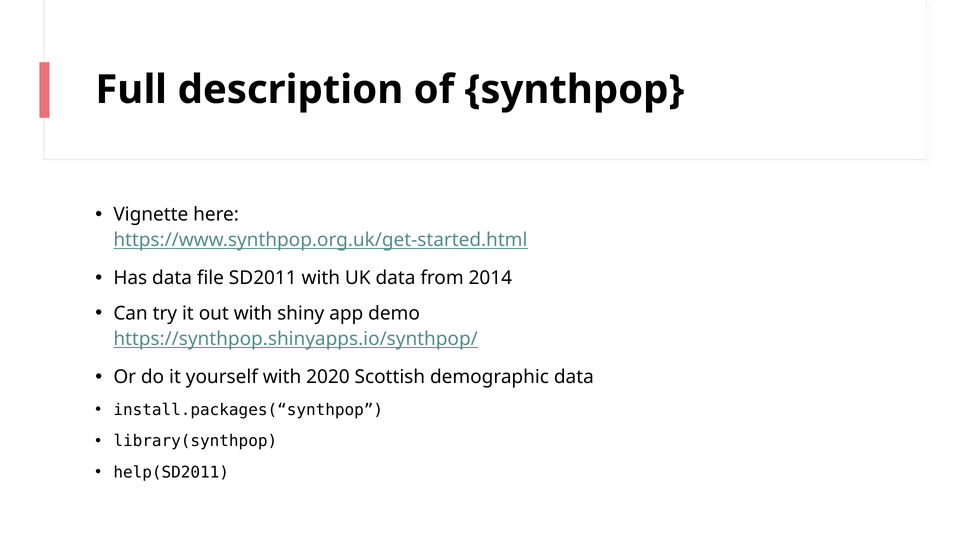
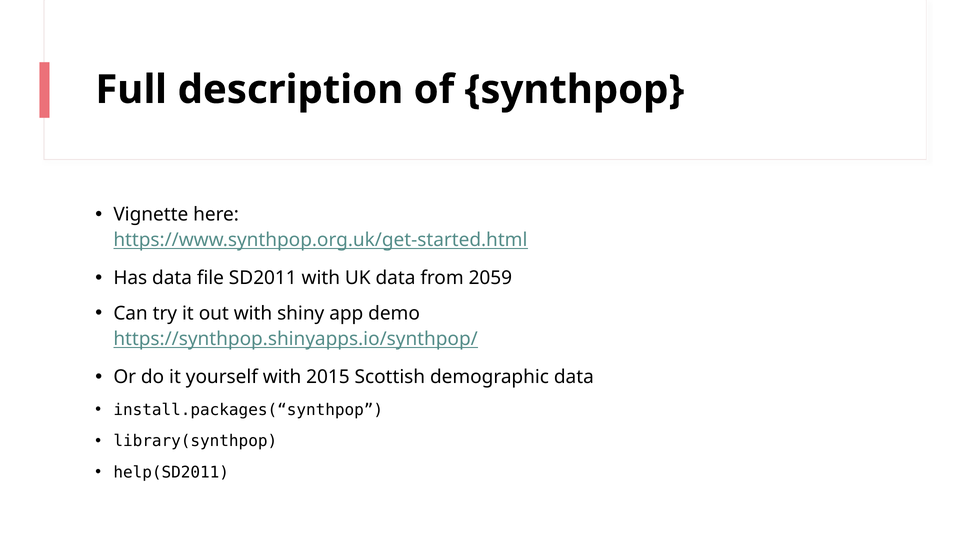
2014: 2014 -> 2059
2020: 2020 -> 2015
